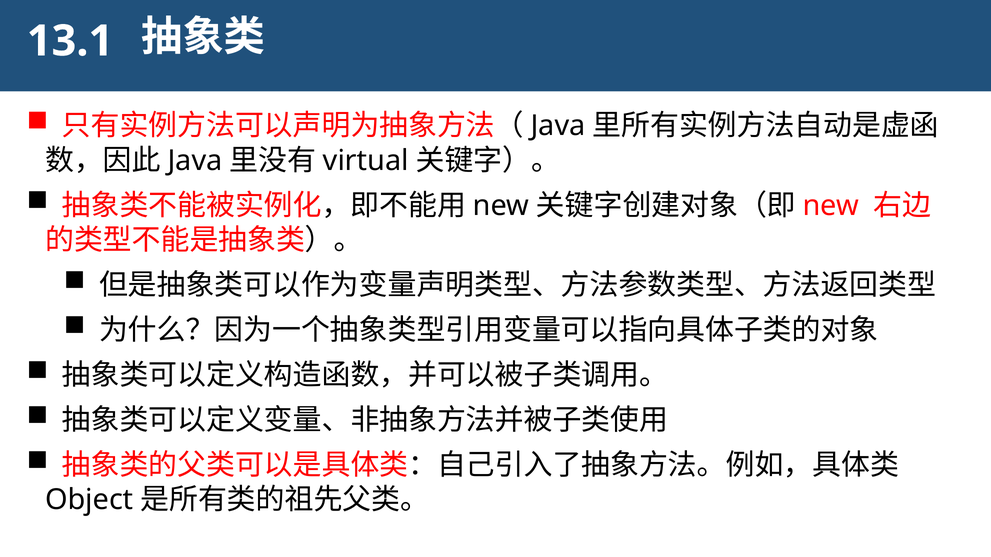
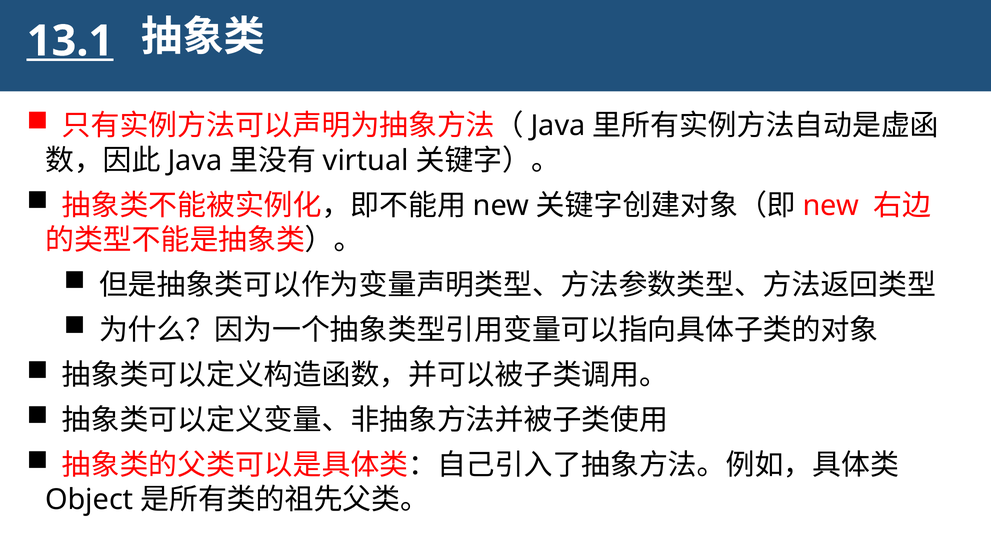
13.1 underline: none -> present
